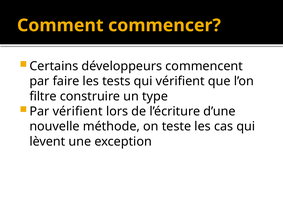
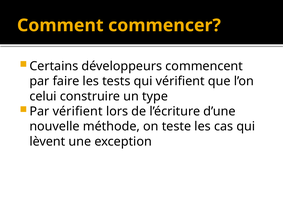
filtre: filtre -> celui
